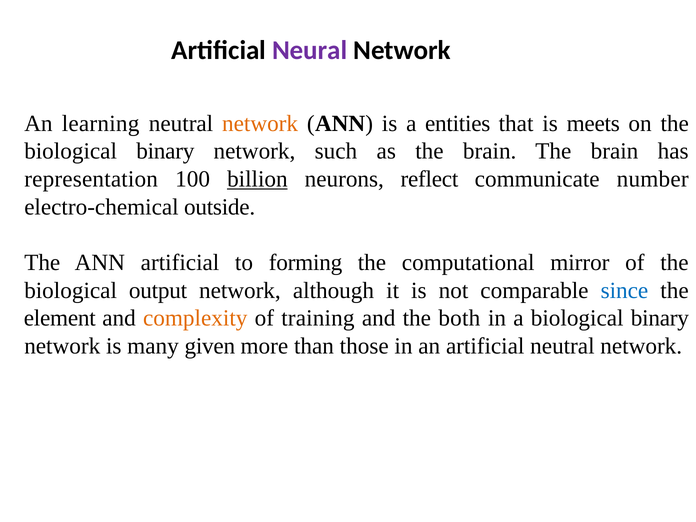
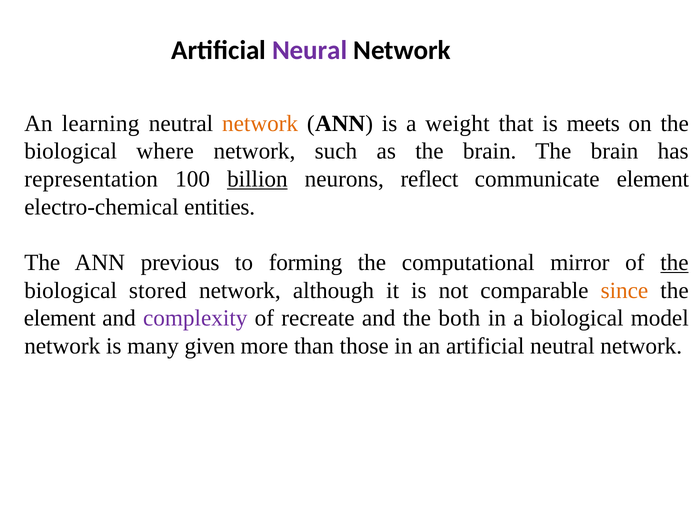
entities: entities -> weight
binary at (165, 151): binary -> where
communicate number: number -> element
outside: outside -> entities
ANN artificial: artificial -> previous
the at (674, 263) underline: none -> present
output: output -> stored
since colour: blue -> orange
complexity colour: orange -> purple
training: training -> recreate
a biological binary: binary -> model
